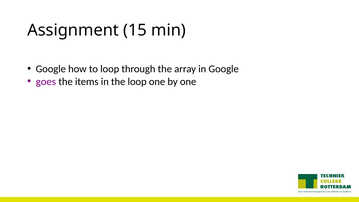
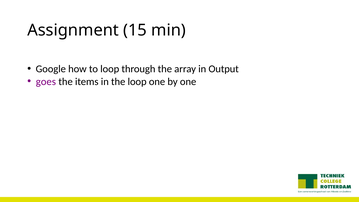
in Google: Google -> Output
